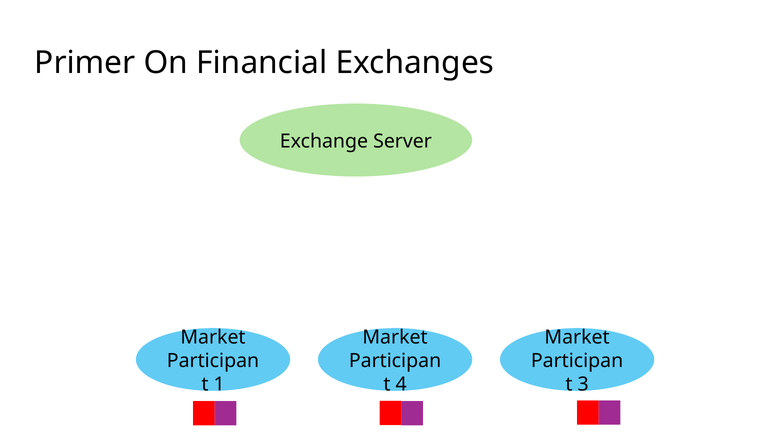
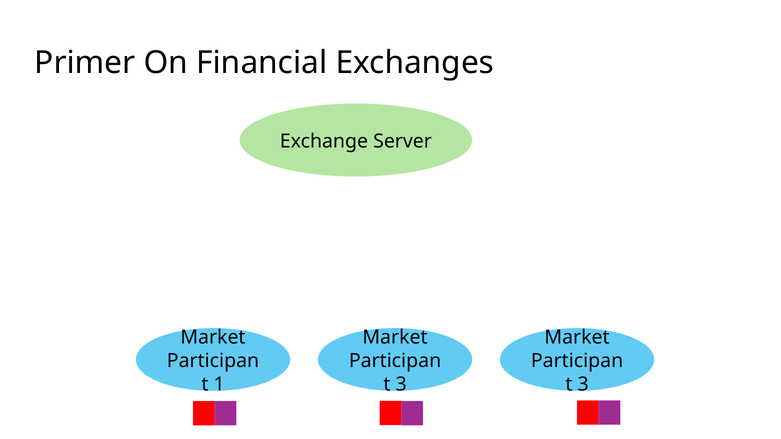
4 at (401, 385): 4 -> 3
